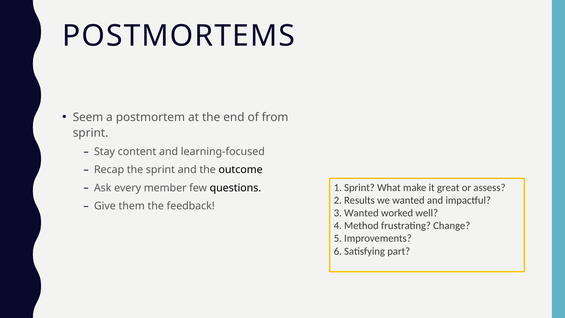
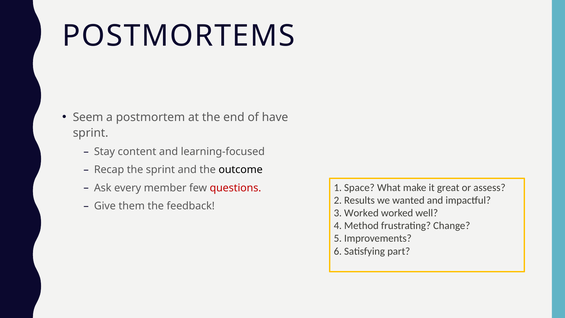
from: from -> have
1 Sprint: Sprint -> Space
questions colour: black -> red
3 Wanted: Wanted -> Worked
